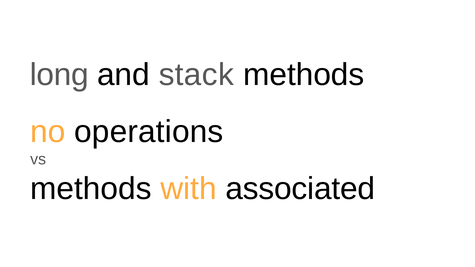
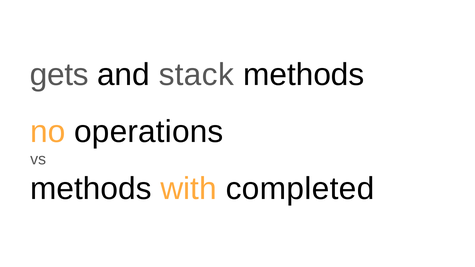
long: long -> gets
associated: associated -> completed
